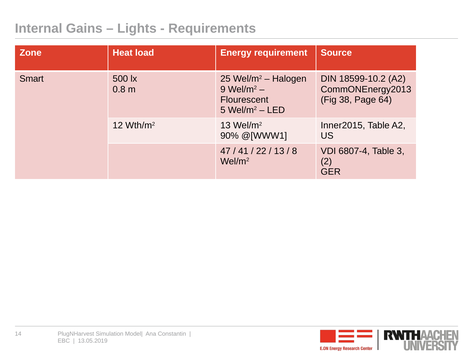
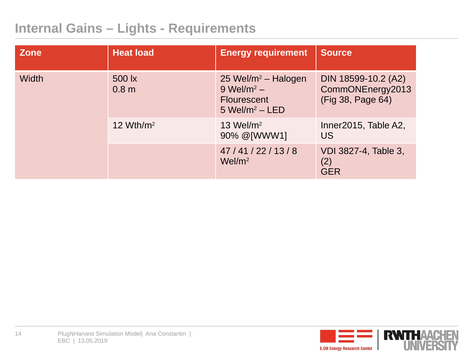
Smart: Smart -> Width
6807-4: 6807-4 -> 3827-4
